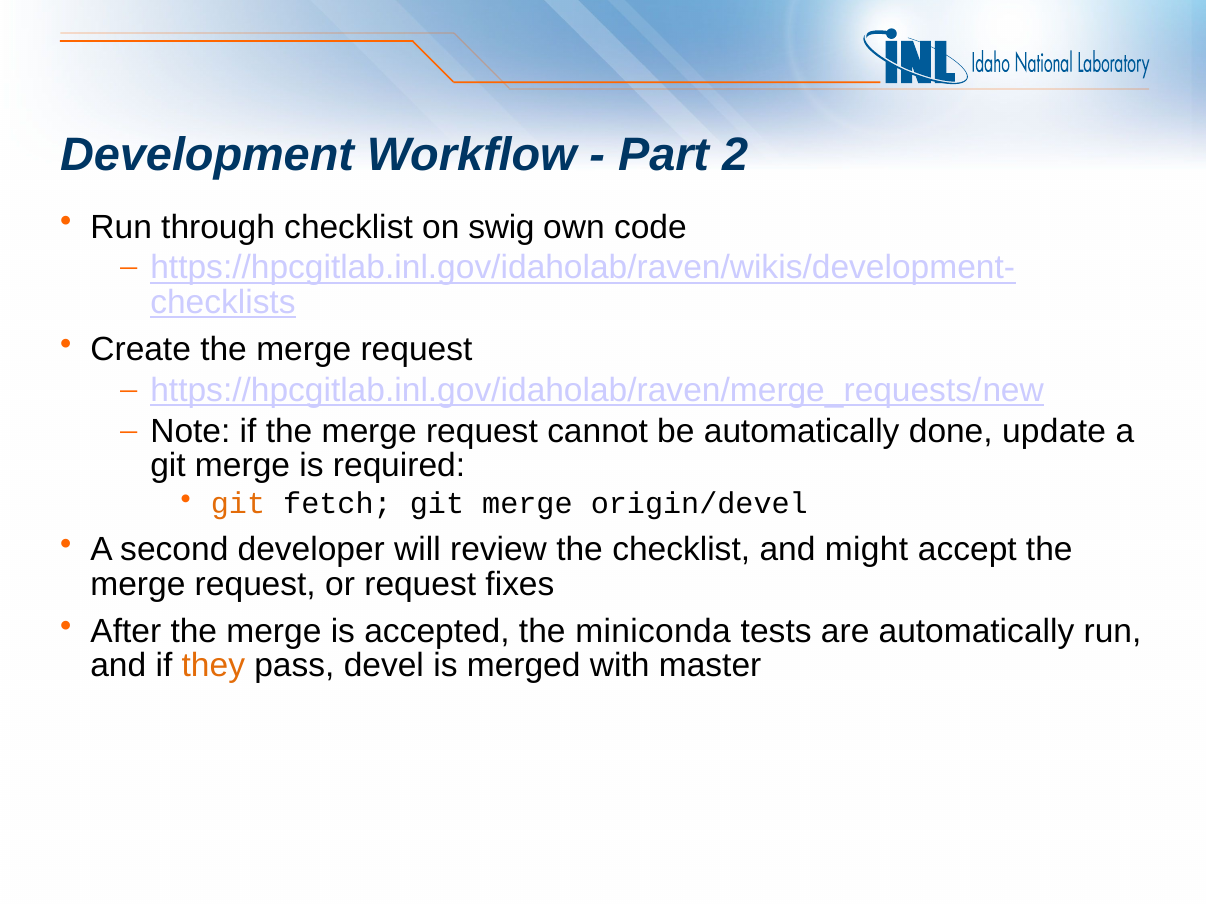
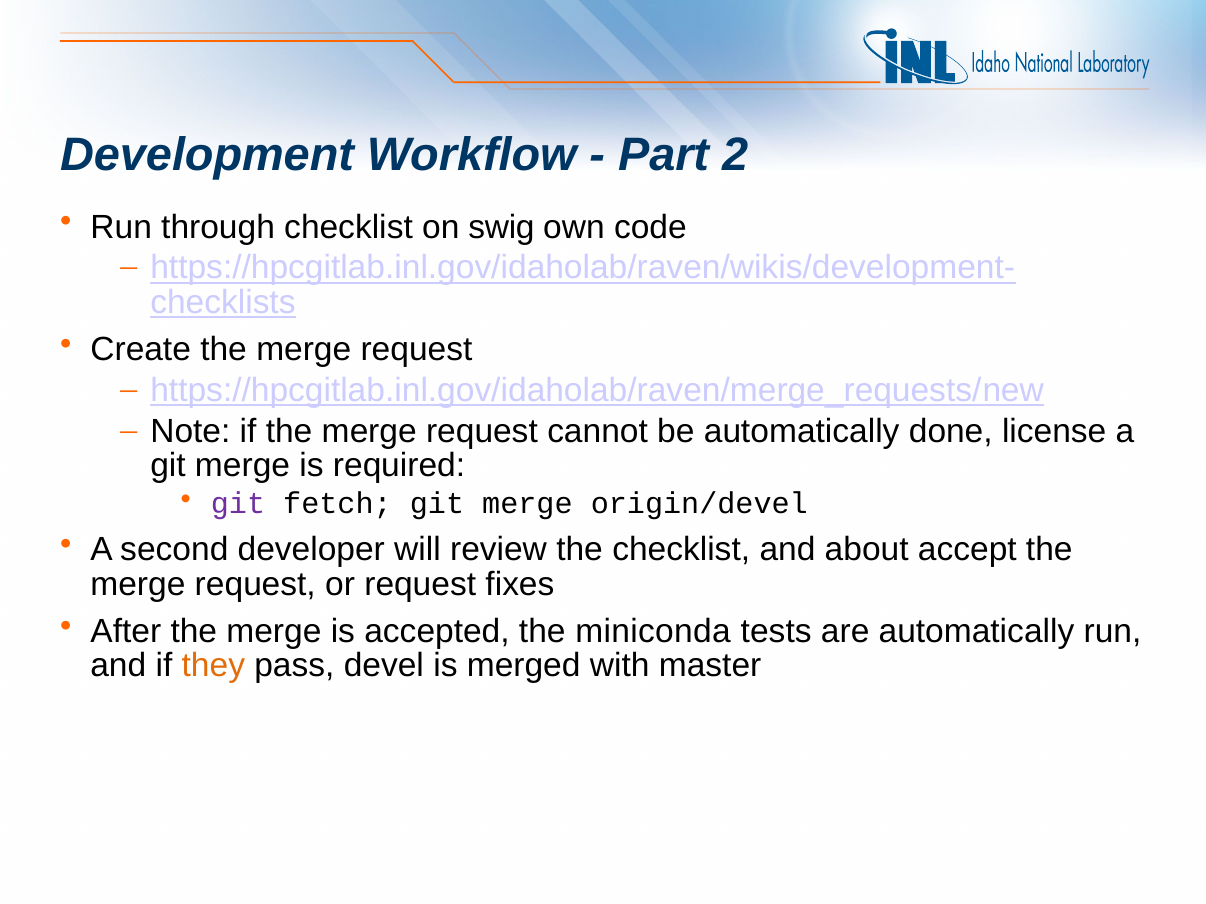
update: update -> license
git at (238, 504) colour: orange -> purple
might: might -> about
